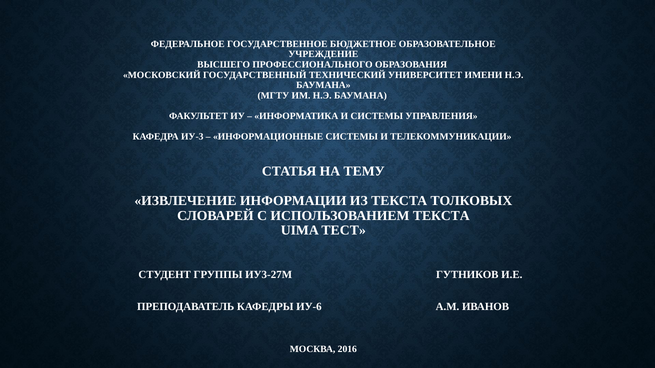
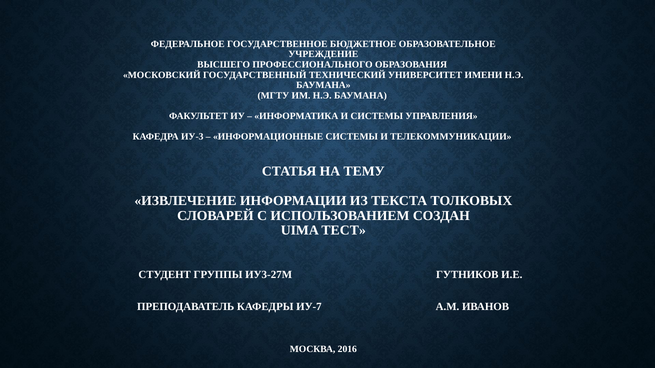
ИСПОЛЬЗОВАНИЕМ ТЕКСТА: ТЕКСТА -> СОЗДАН
ИУ-6: ИУ-6 -> ИУ-7
